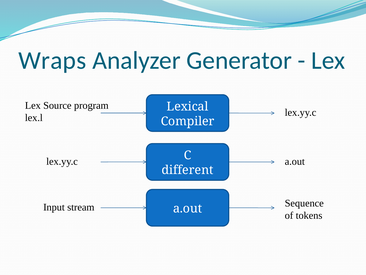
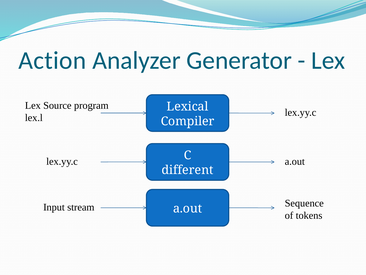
Wraps: Wraps -> Action
